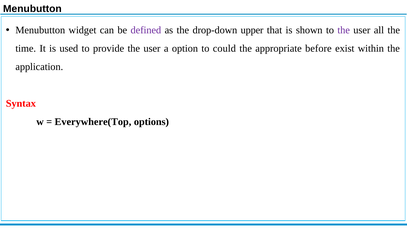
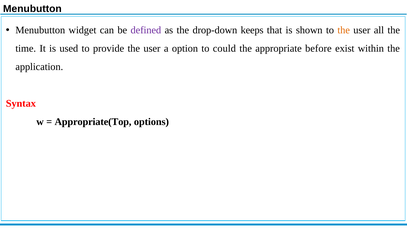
upper: upper -> keeps
the at (344, 30) colour: purple -> orange
Everywhere(Top: Everywhere(Top -> Appropriate(Top
